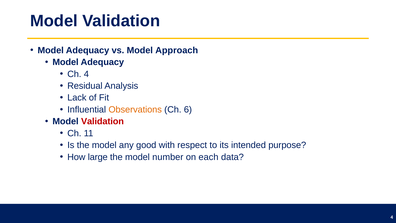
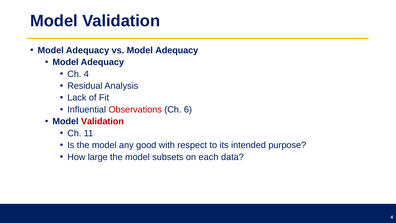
vs Model Approach: Approach -> Adequacy
Observations colour: orange -> red
number: number -> subsets
